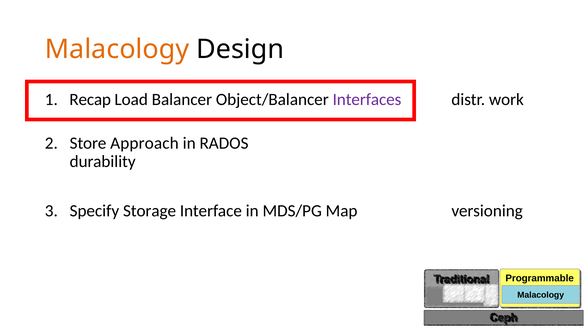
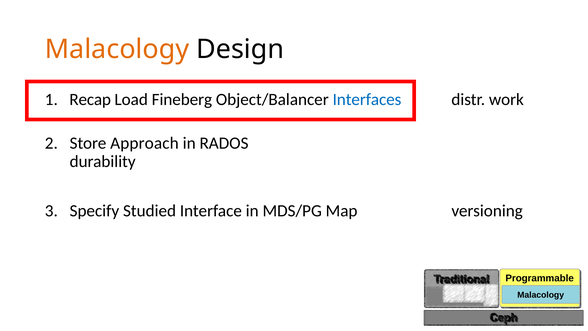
Balancer: Balancer -> Fineberg
Interfaces colour: purple -> blue
Storage: Storage -> Studied
